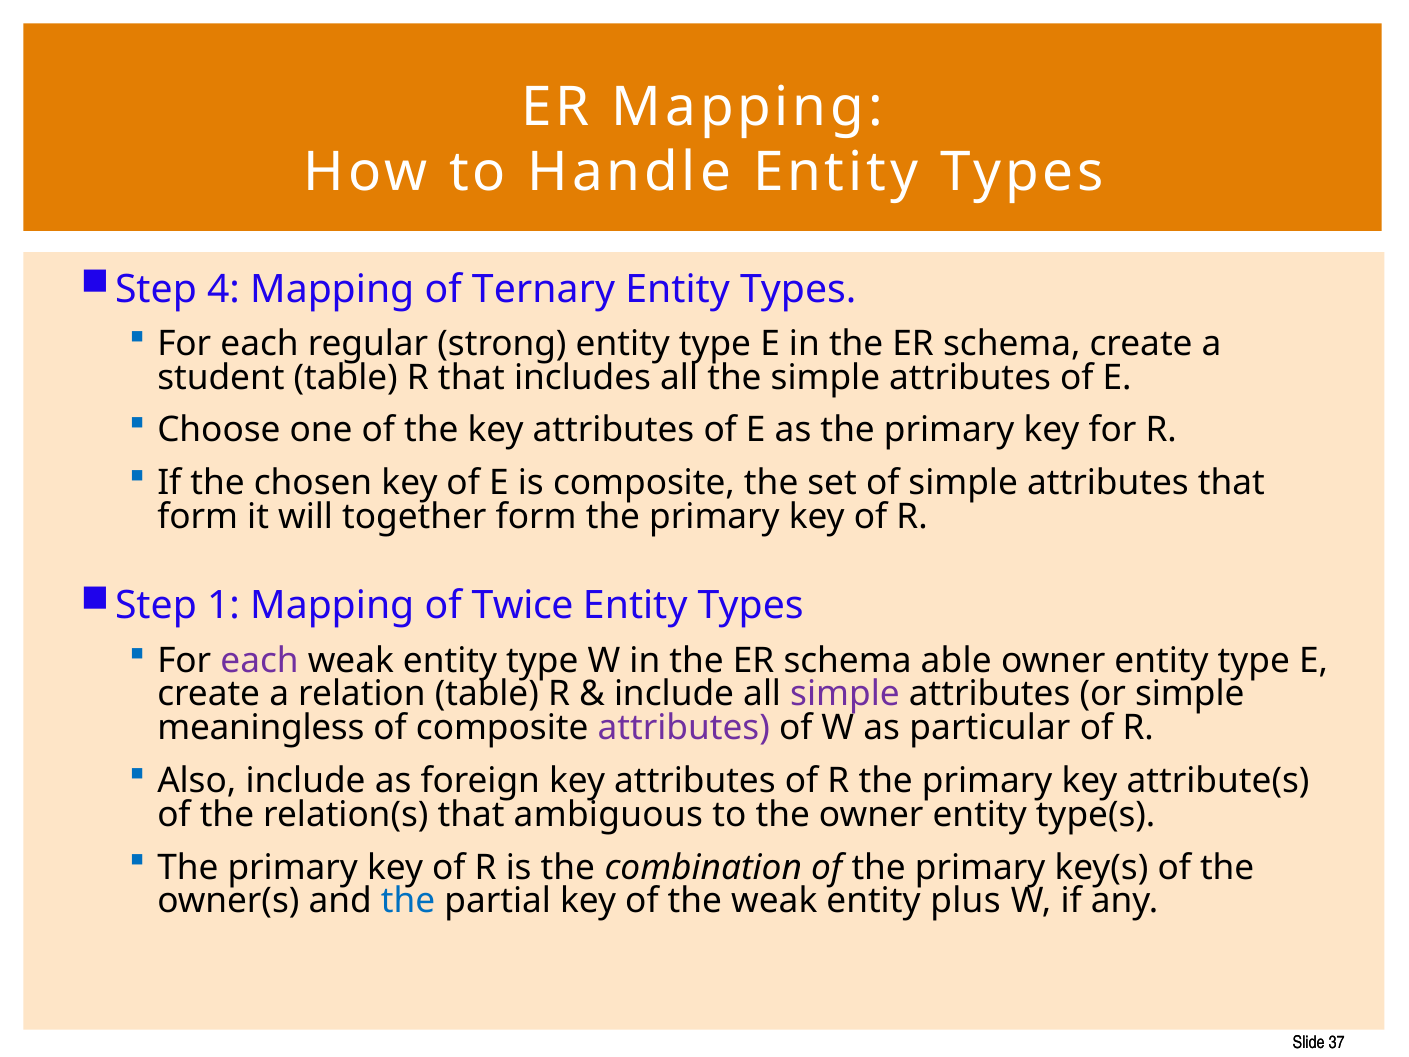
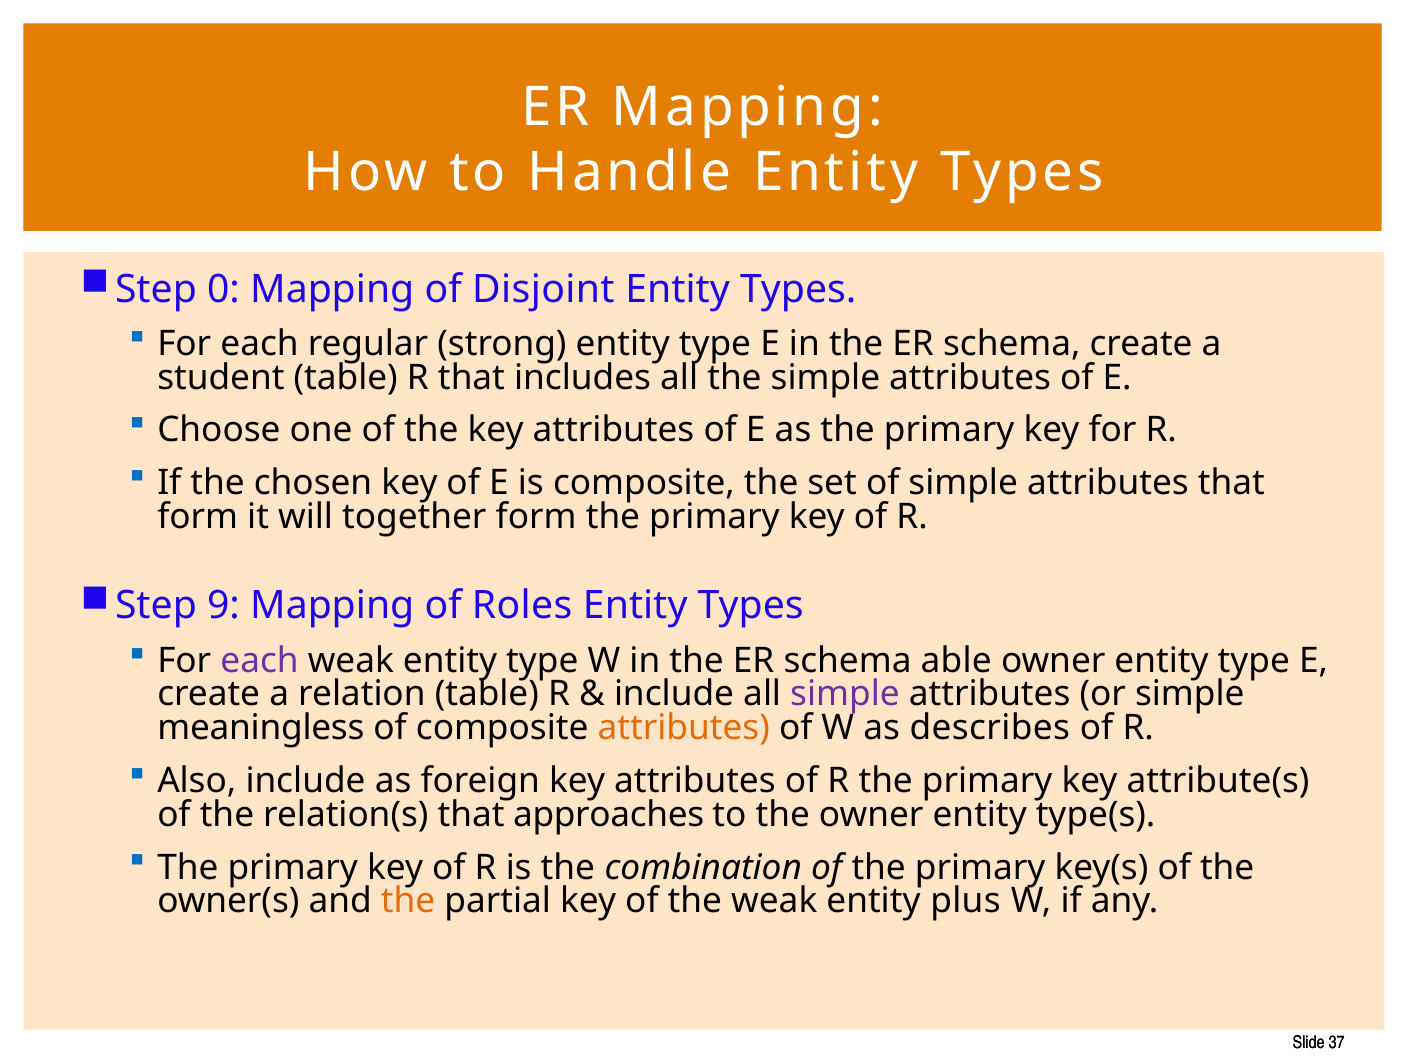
4: 4 -> 0
Ternary: Ternary -> Disjoint
1: 1 -> 9
Twice: Twice -> Roles
attributes at (684, 728) colour: purple -> orange
particular: particular -> describes
ambiguous: ambiguous -> approaches
the at (408, 901) colour: blue -> orange
